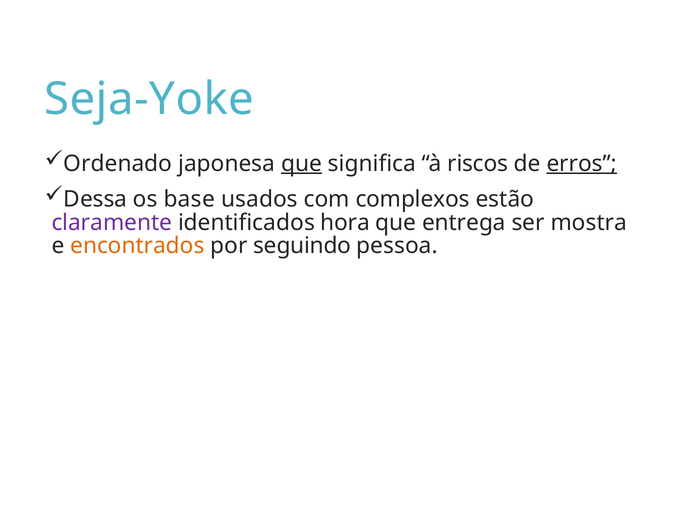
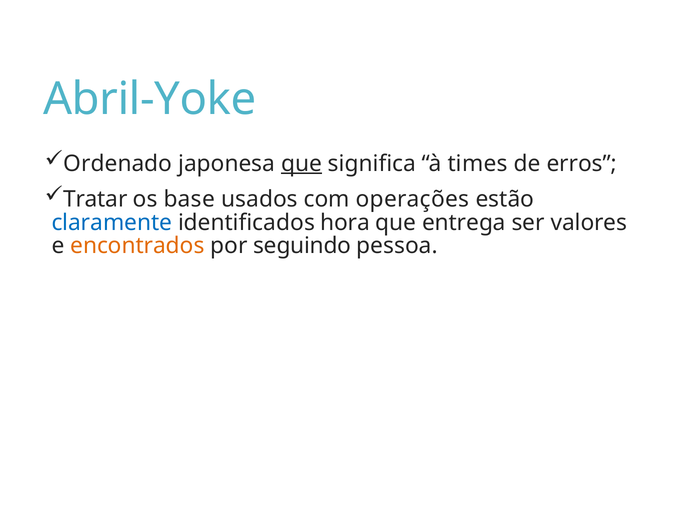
Seja-Yoke: Seja-Yoke -> Abril-Yoke
riscos: riscos -> times
erros underline: present -> none
Dessa: Dessa -> Tratar
complexos: complexos -> operações
claramente colour: purple -> blue
mostra: mostra -> valores
